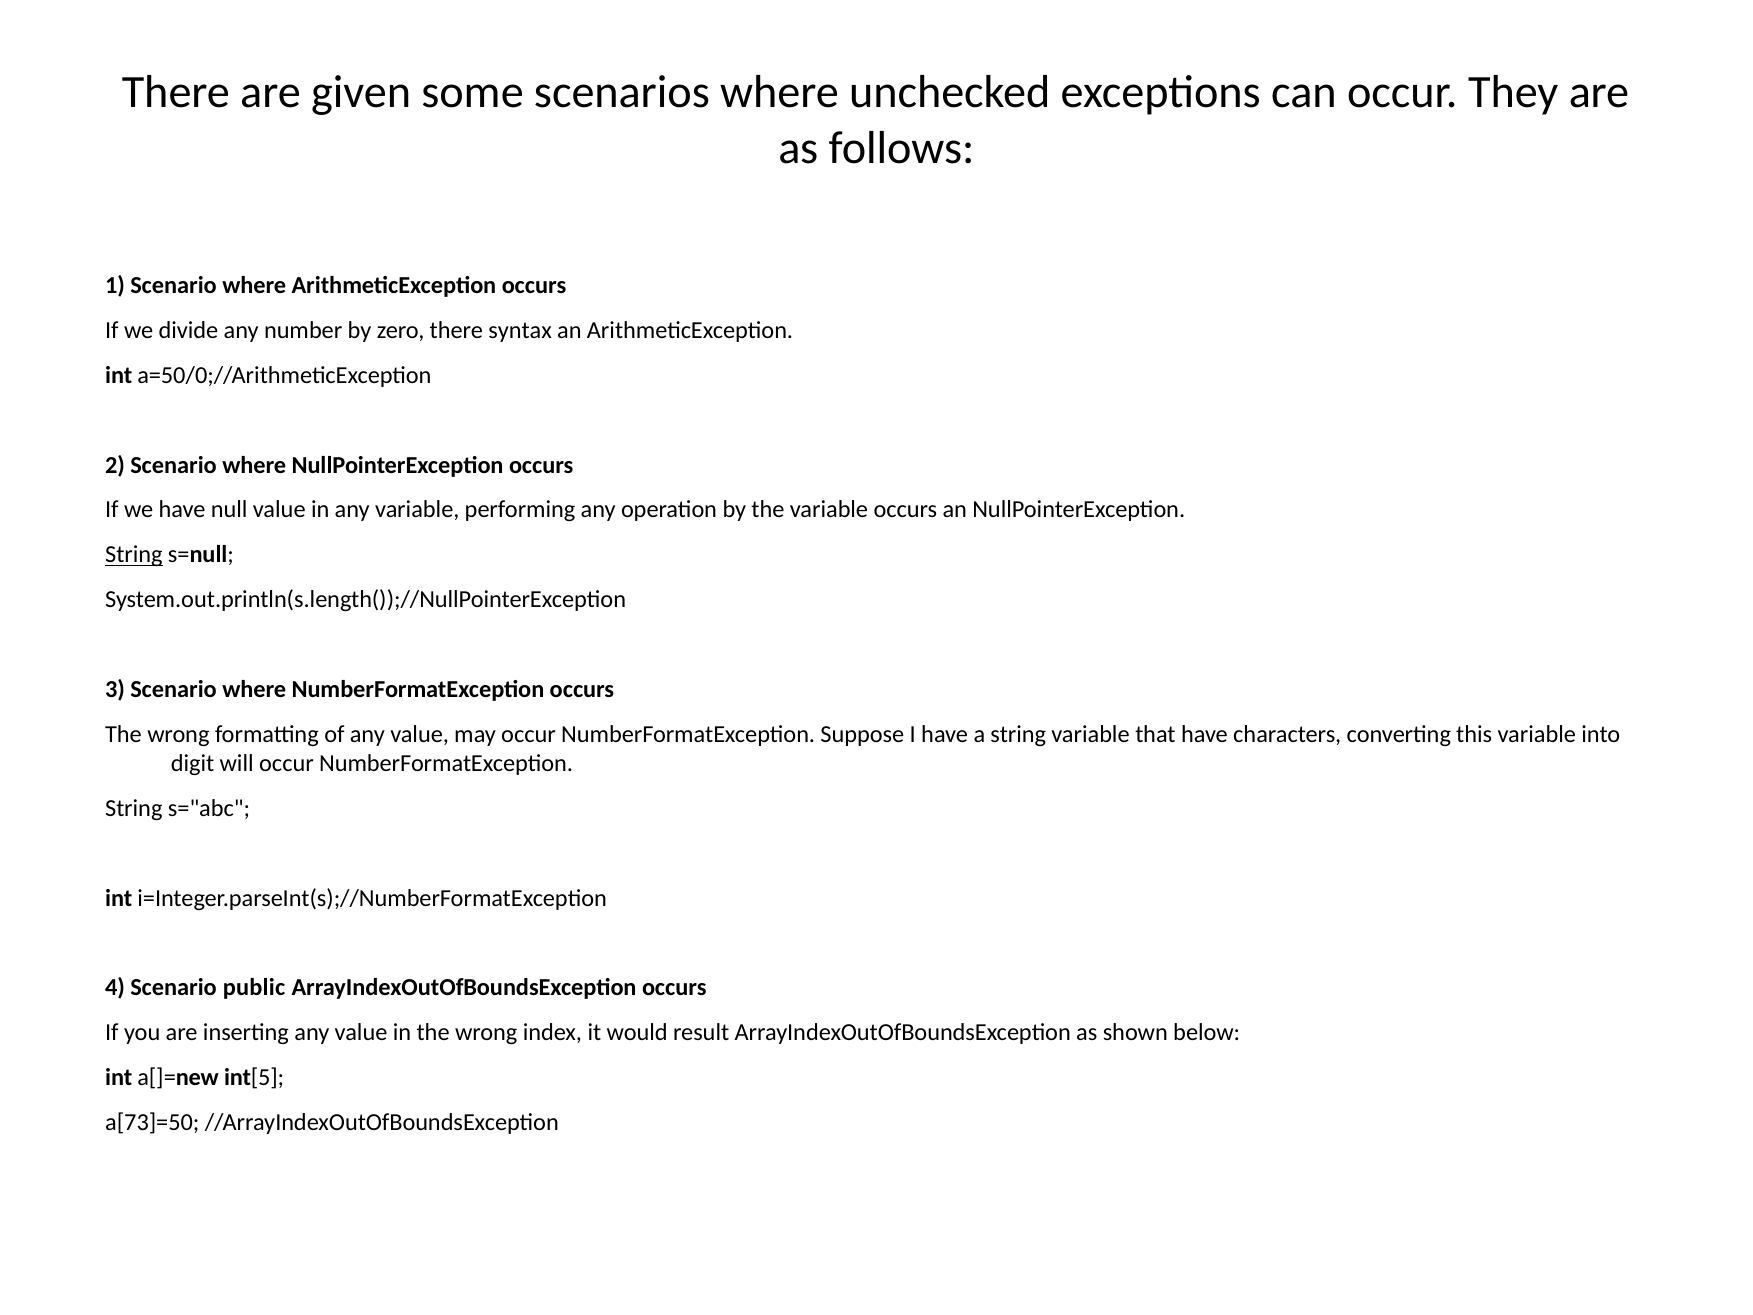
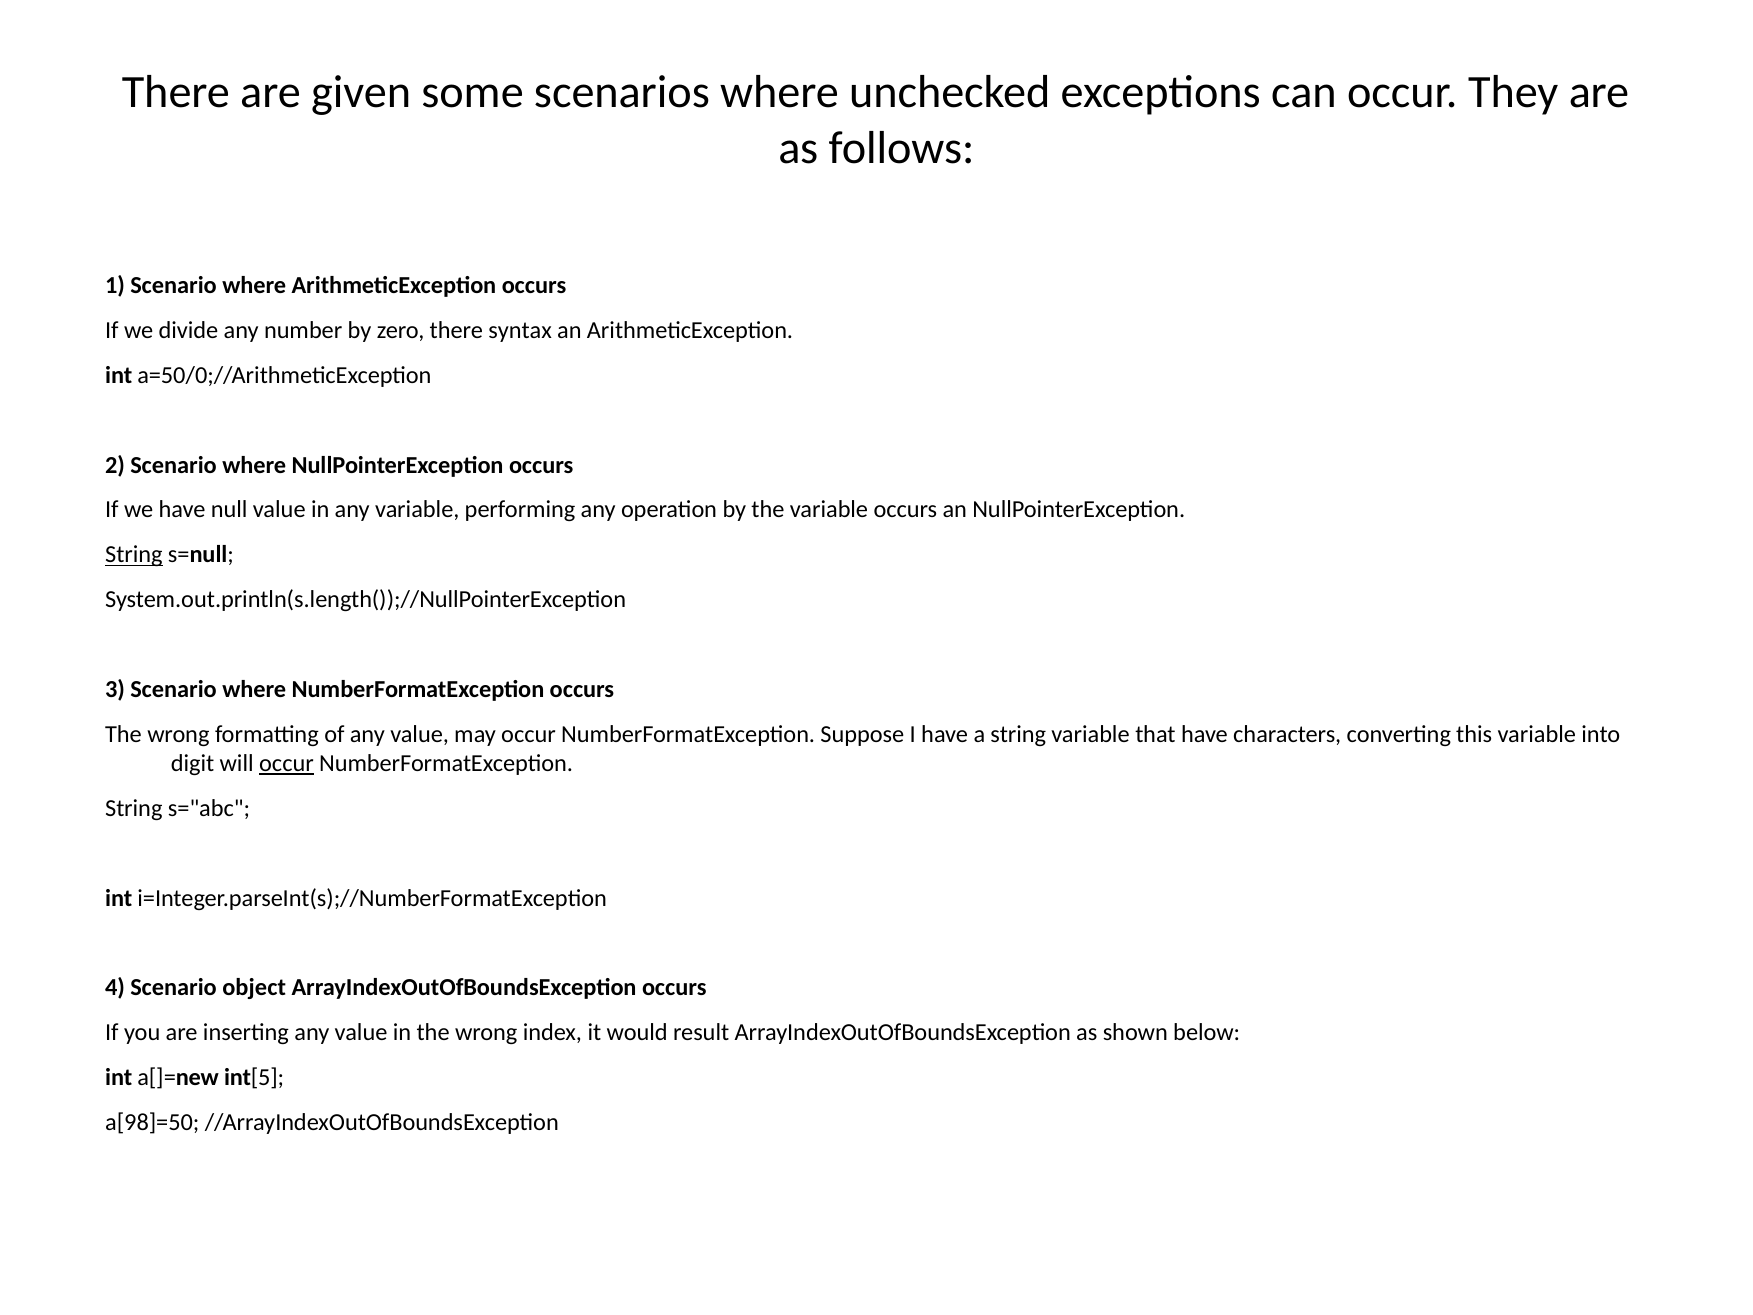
occur at (286, 763) underline: none -> present
public: public -> object
a[73]=50: a[73]=50 -> a[98]=50
